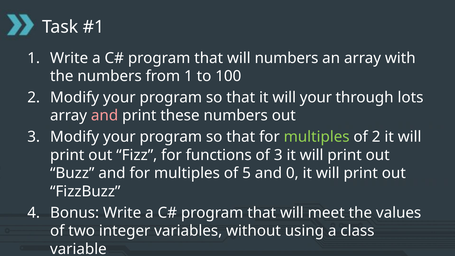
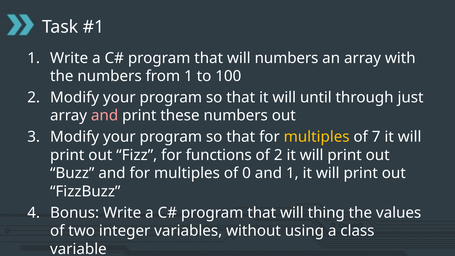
will your: your -> until
lots: lots -> just
multiples at (317, 137) colour: light green -> yellow
of 2: 2 -> 7
of 3: 3 -> 2
5: 5 -> 0
and 0: 0 -> 1
meet: meet -> thing
